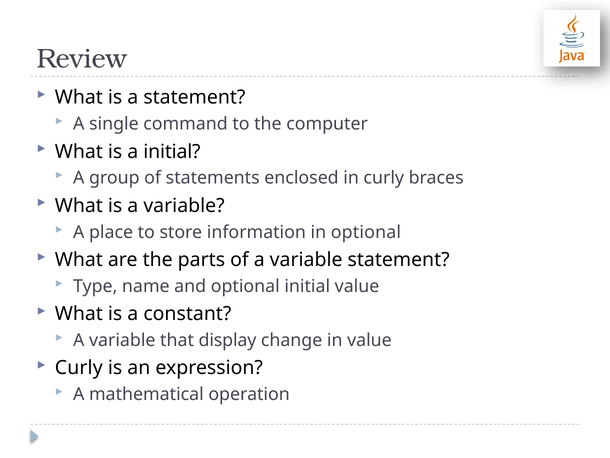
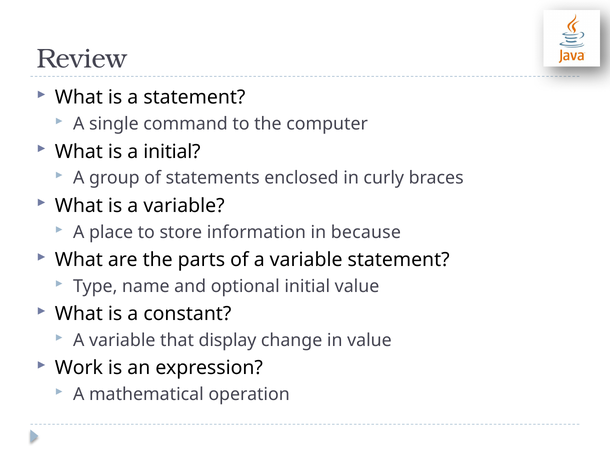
in optional: optional -> because
Curly at (79, 368): Curly -> Work
